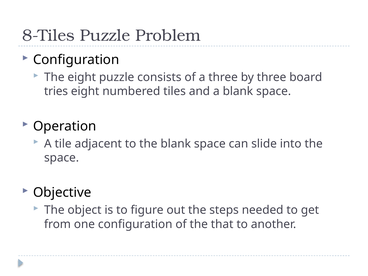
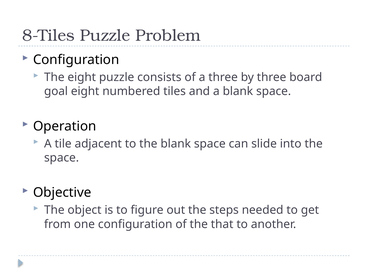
tries: tries -> goal
